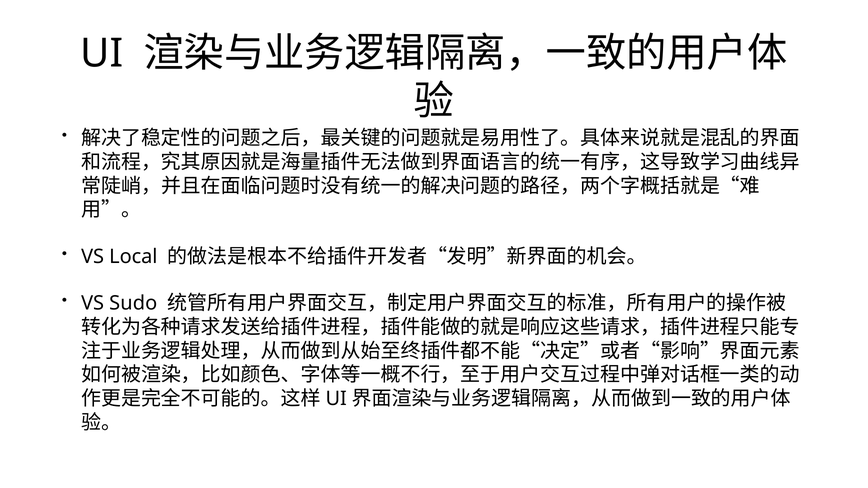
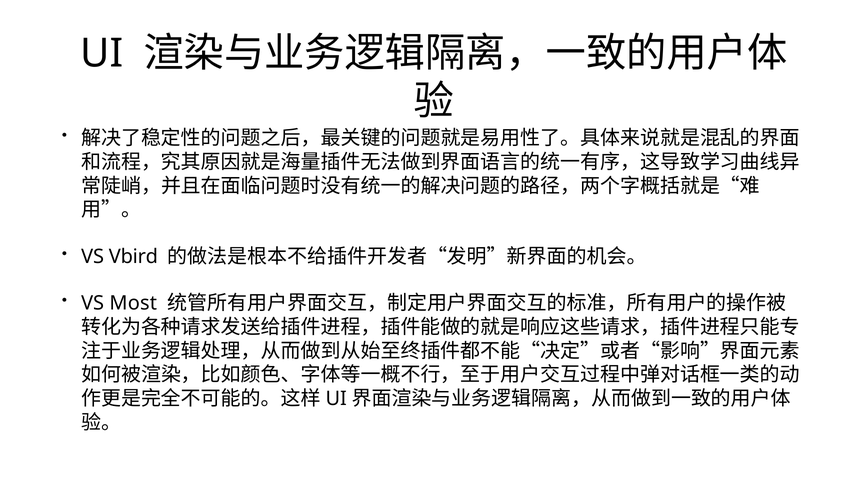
Local: Local -> Vbird
Sudo: Sudo -> Most
